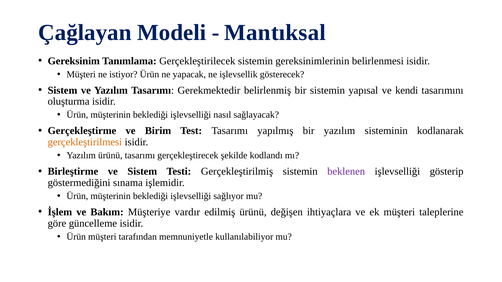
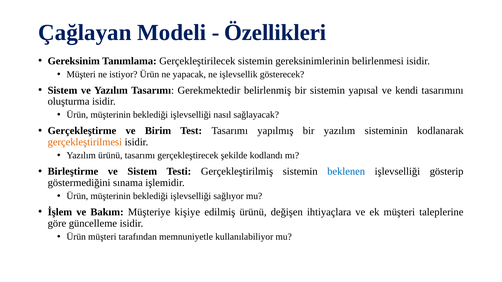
Mantıksal: Mantıksal -> Özellikleri
beklenen colour: purple -> blue
vardır: vardır -> kişiye
